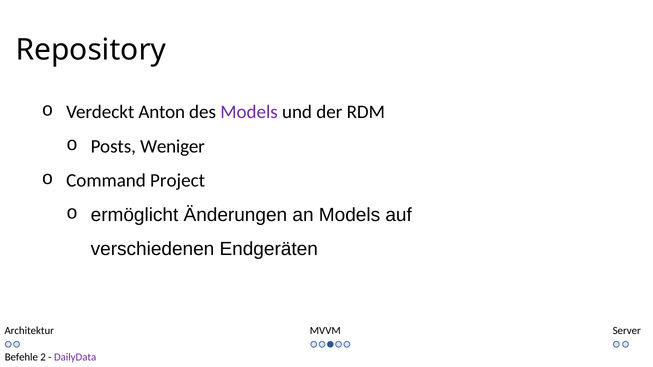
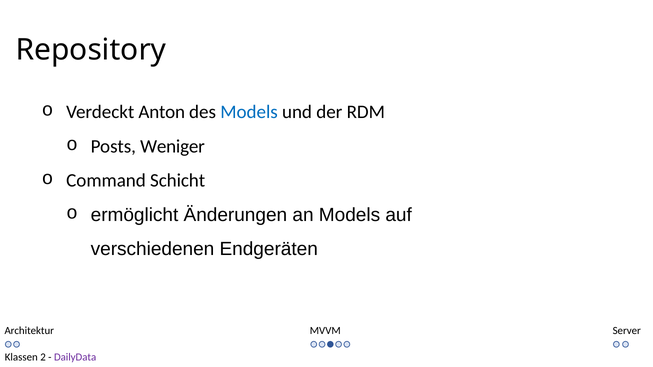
Models at (249, 112) colour: purple -> blue
Project: Project -> Schicht
Befehle: Befehle -> Klassen
